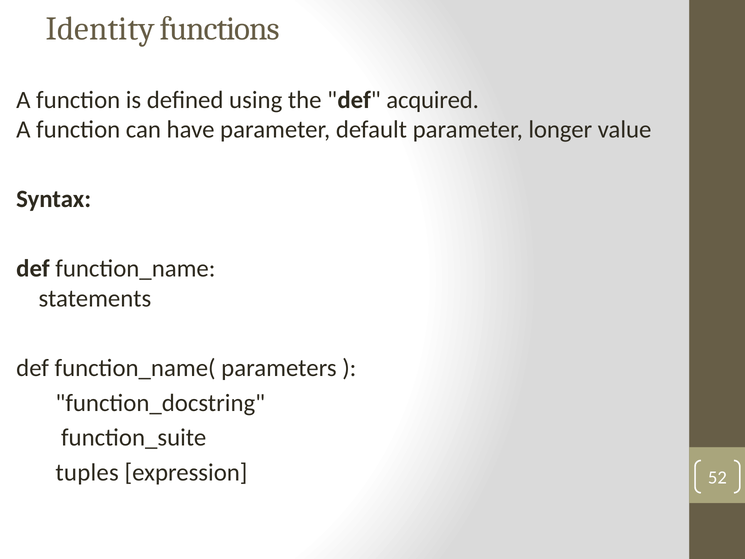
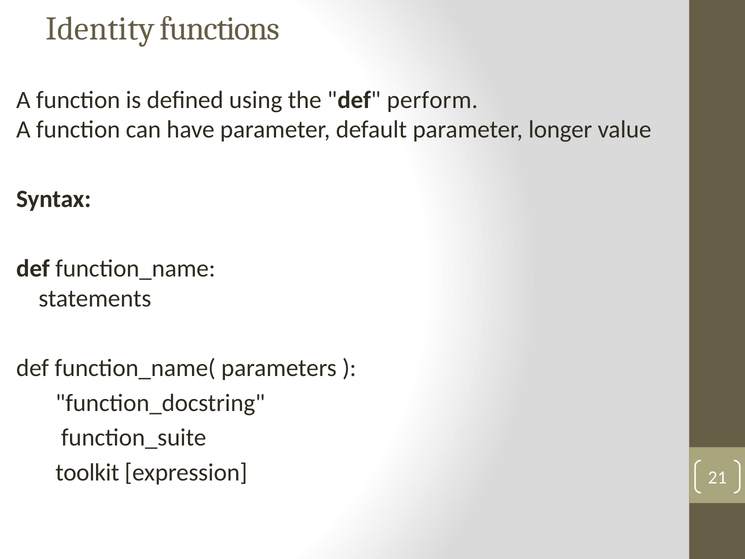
acquired: acquired -> perform
tuples: tuples -> toolkit
52: 52 -> 21
